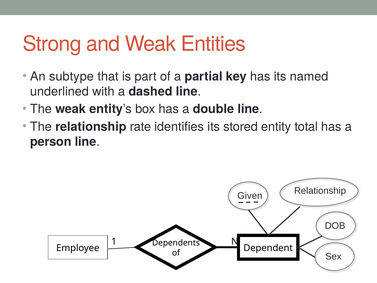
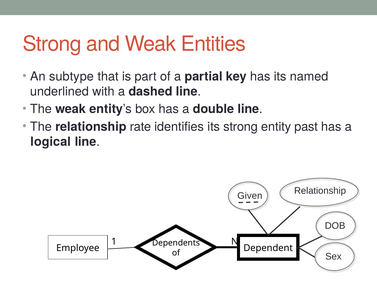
its stored: stored -> strong
total: total -> past
person: person -> logical
